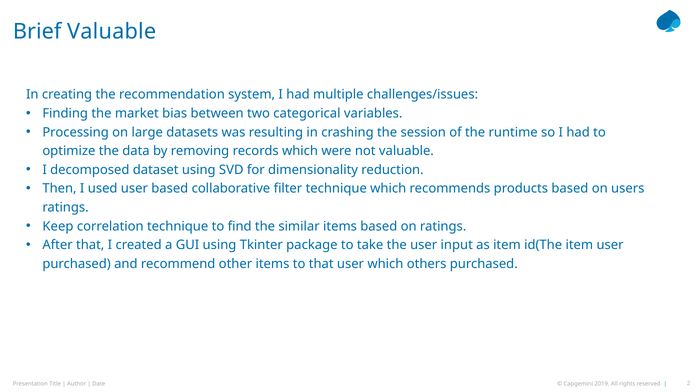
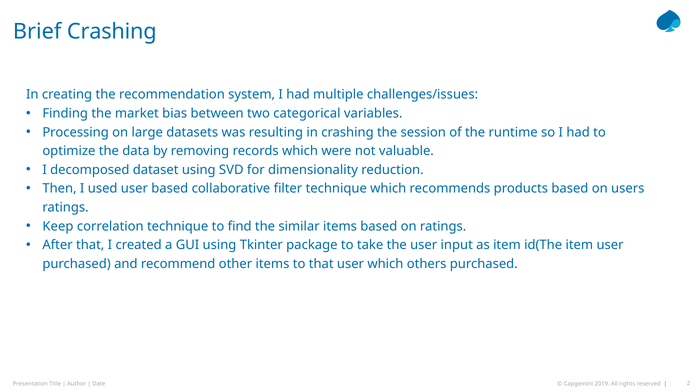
Brief Valuable: Valuable -> Crashing
